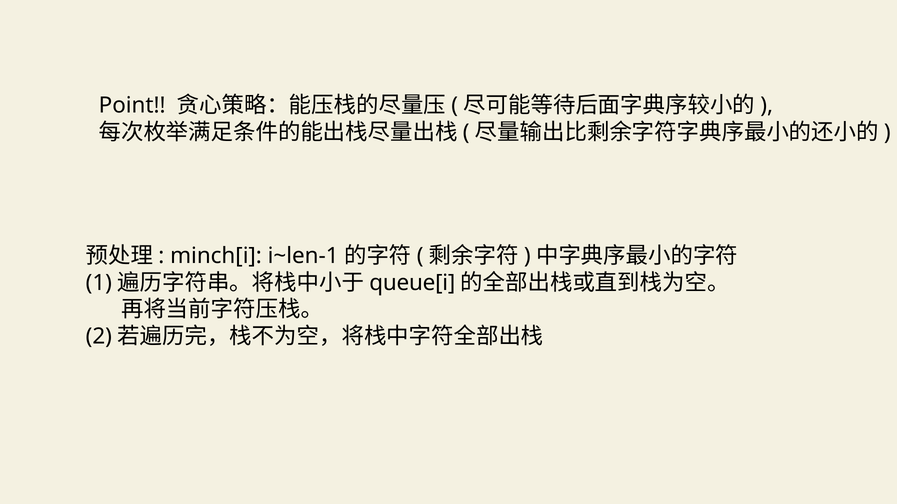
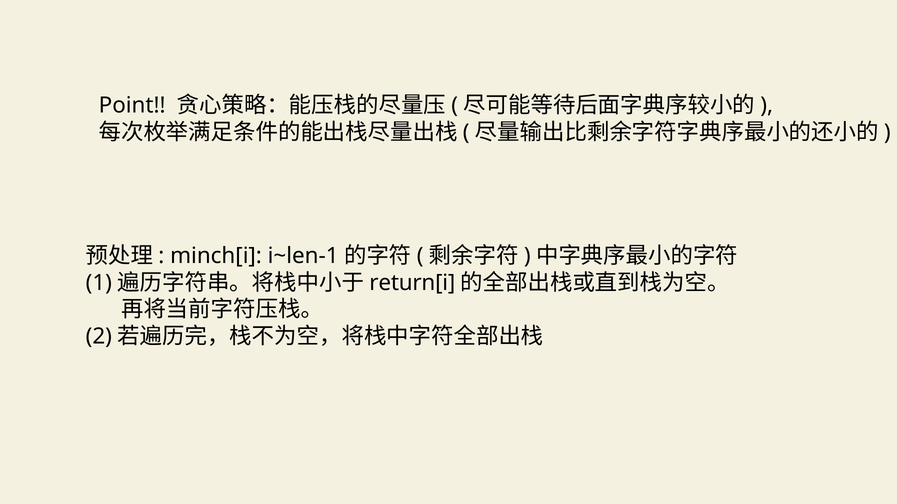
queue[i: queue[i -> return[i
